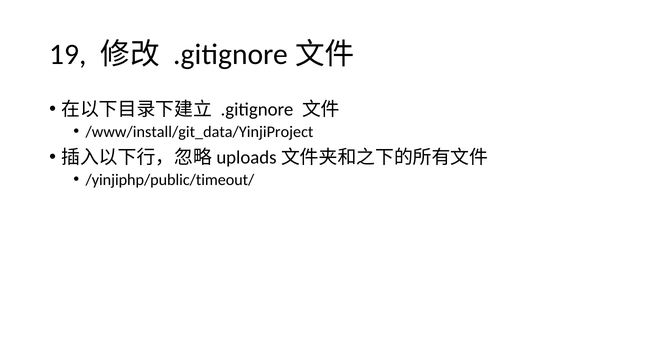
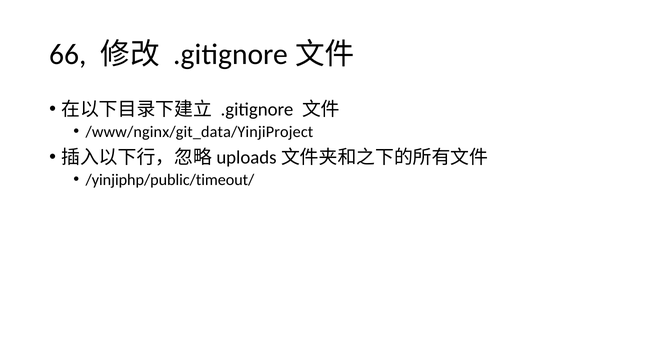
19: 19 -> 66
/www/install/git_data/YinjiProject: /www/install/git_data/YinjiProject -> /www/nginx/git_data/YinjiProject
